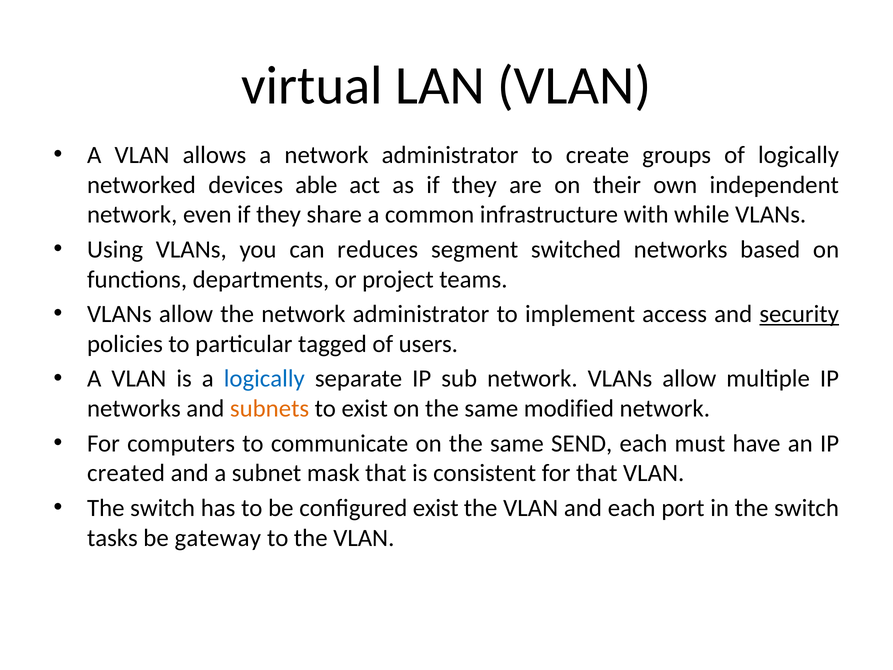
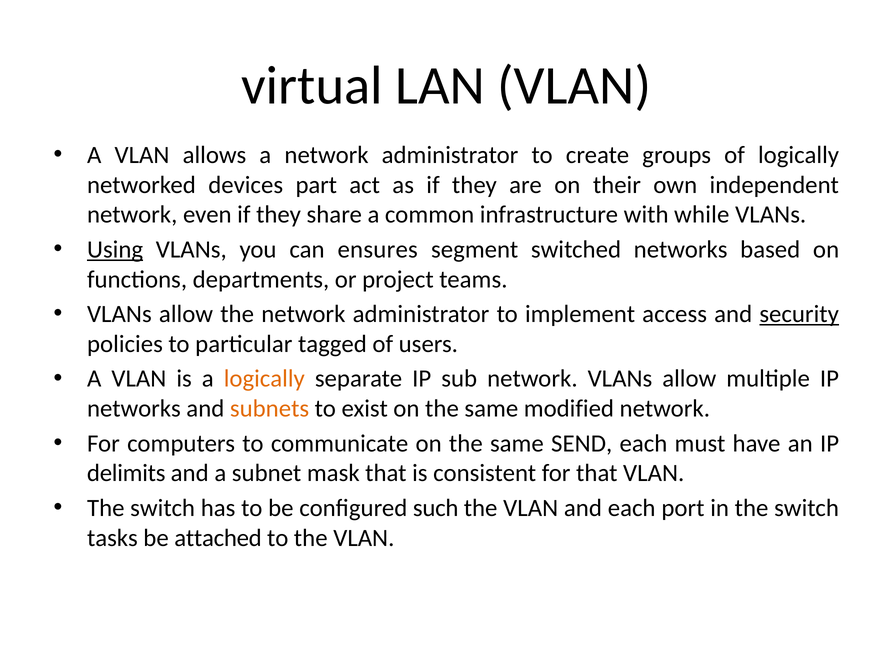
able: able -> part
Using underline: none -> present
reduces: reduces -> ensures
logically at (264, 379) colour: blue -> orange
created: created -> delimits
configured exist: exist -> such
gateway: gateway -> attached
